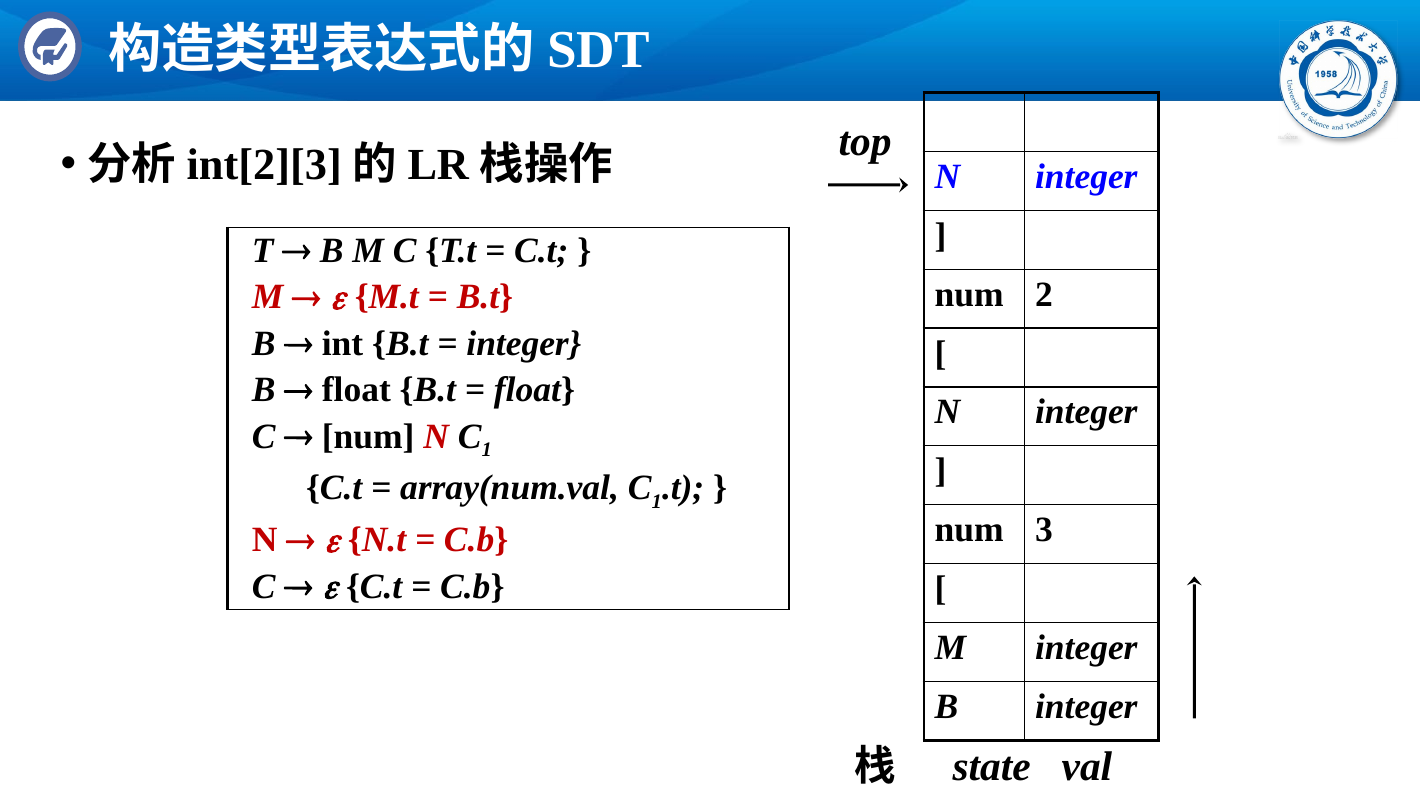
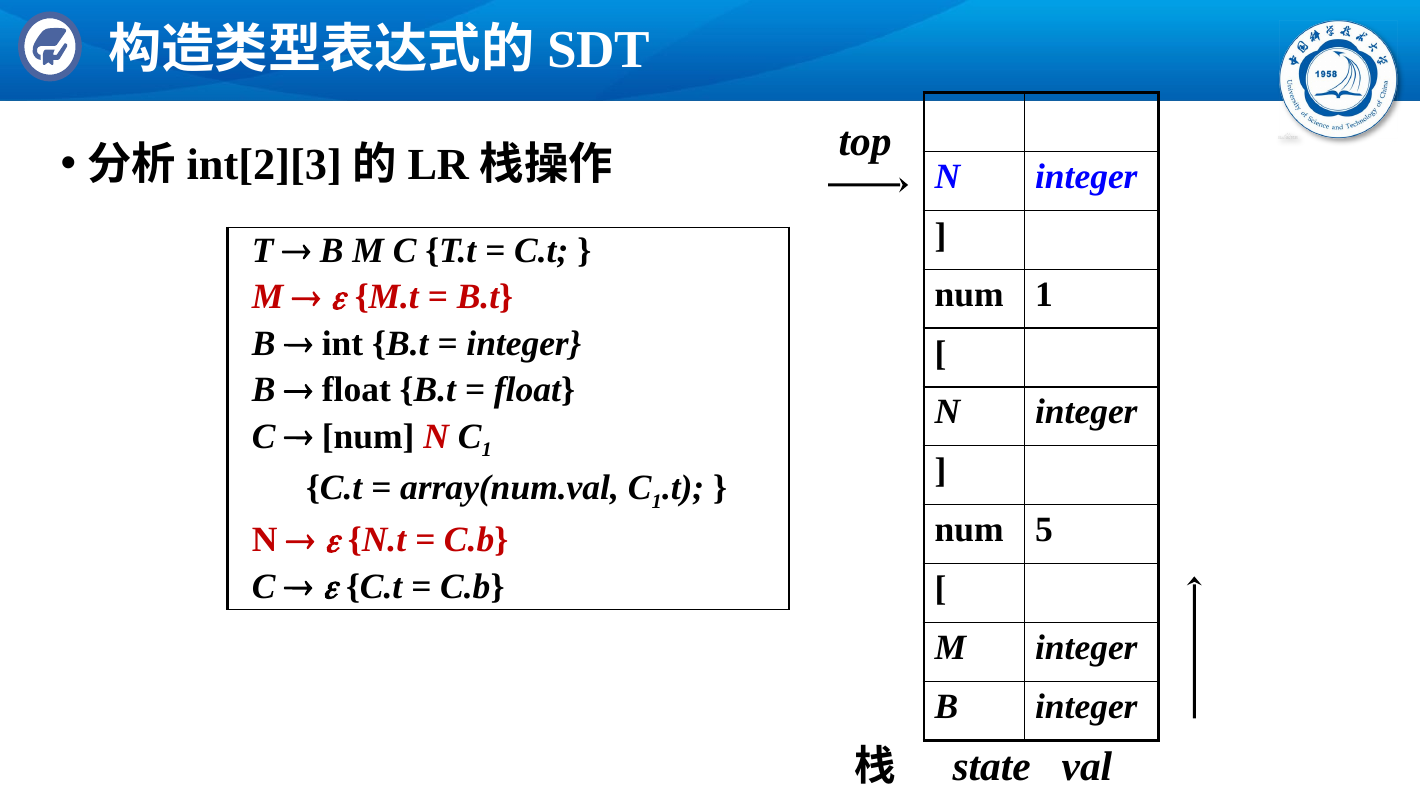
num 2: 2 -> 1
3: 3 -> 5
